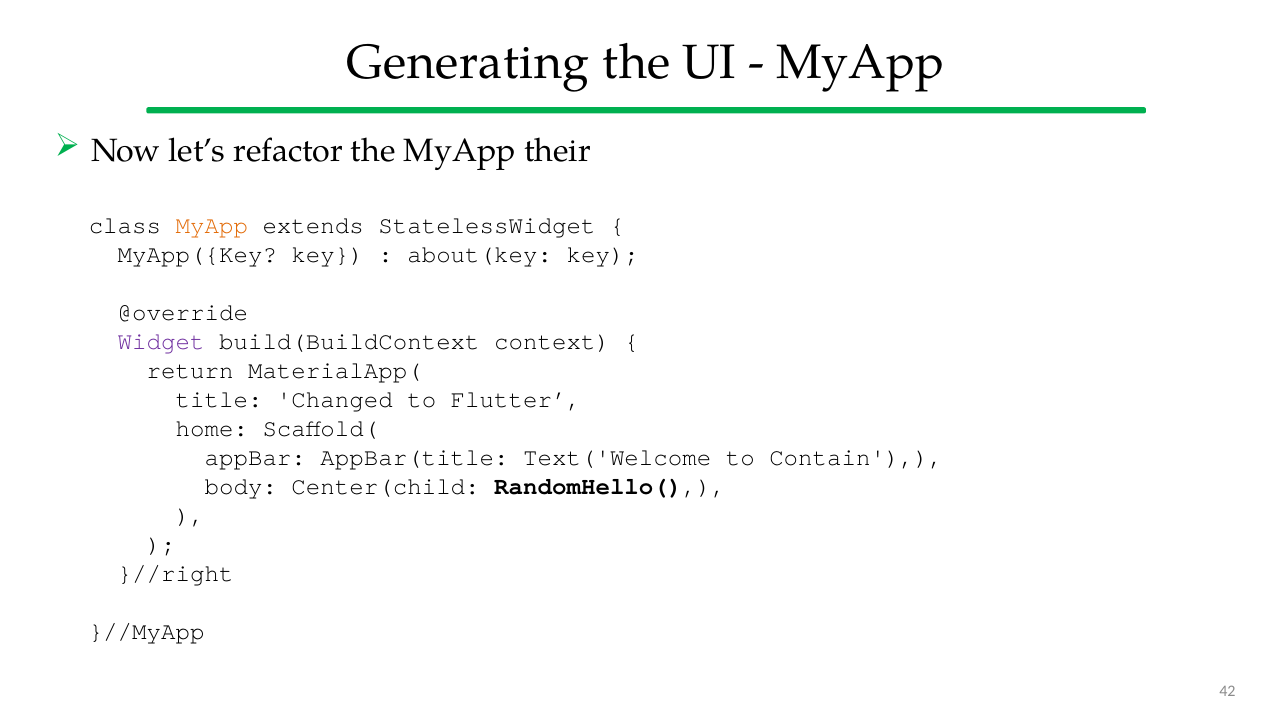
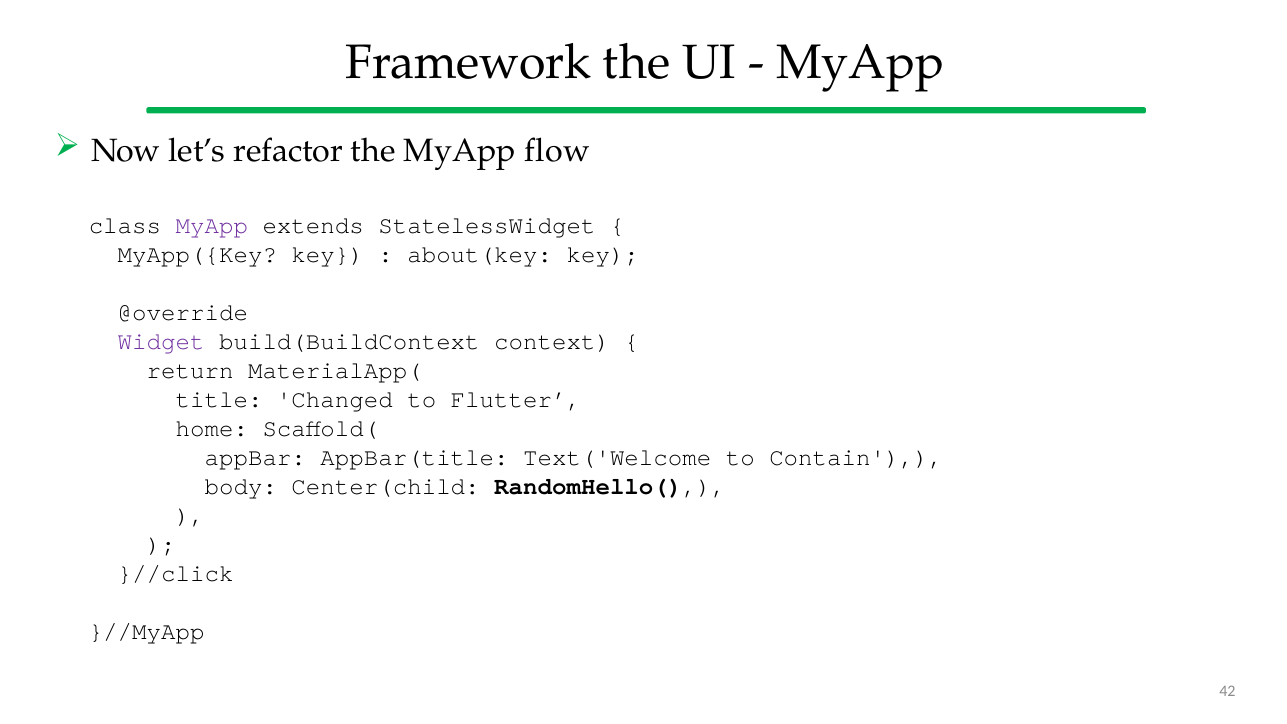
Generating: Generating -> Framework
their: their -> flow
MyApp at (212, 226) colour: orange -> purple
}//right: }//right -> }//click
